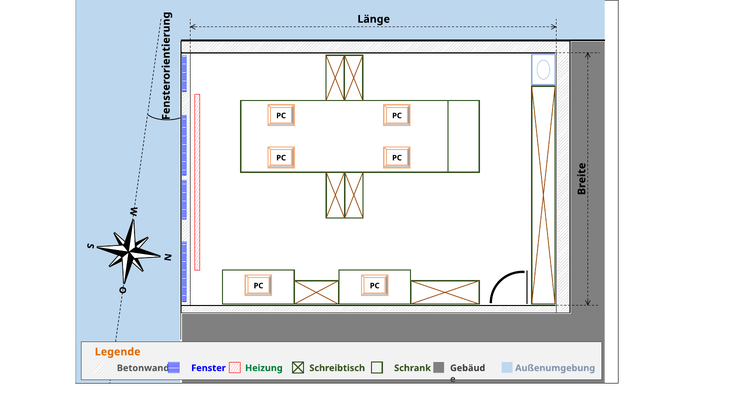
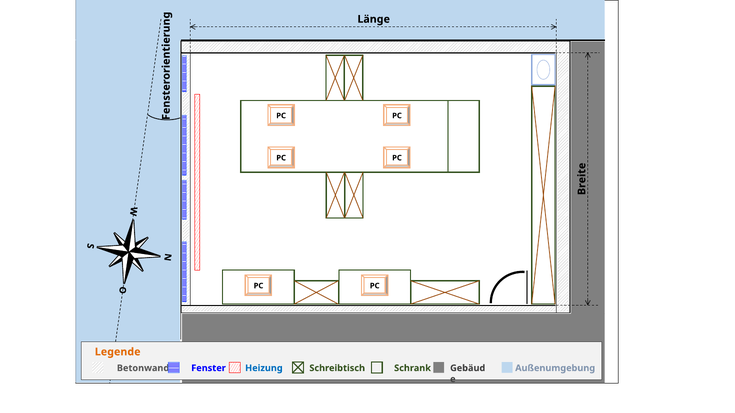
Heizung colour: green -> blue
